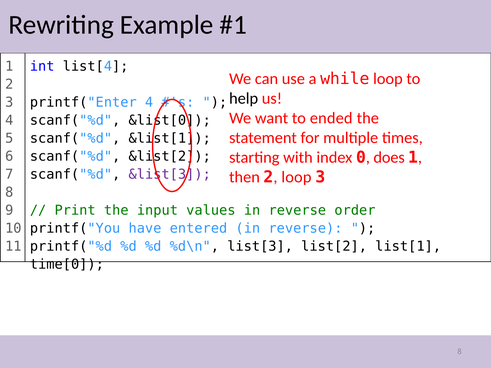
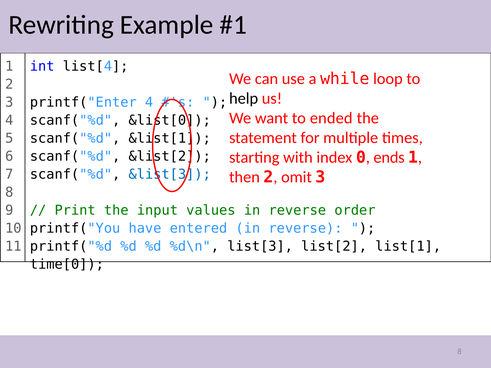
does: does -> ends
&list[3 colour: purple -> blue
2 loop: loop -> omit
